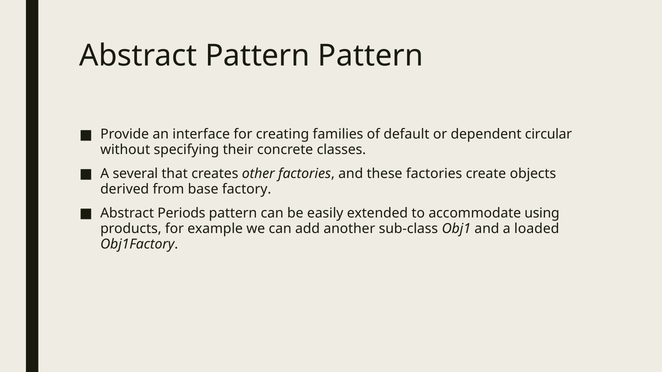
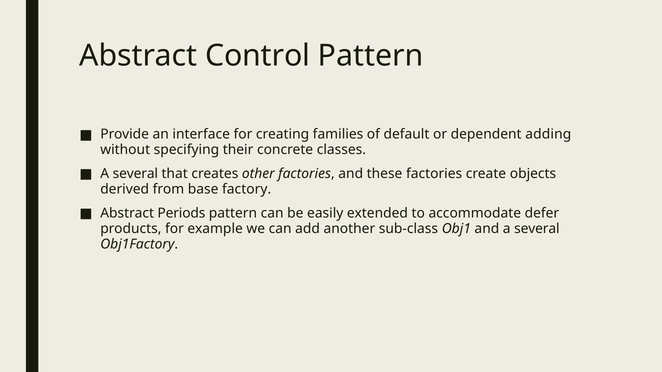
Abstract Pattern: Pattern -> Control
circular: circular -> adding
using: using -> defer
and a loaded: loaded -> several
